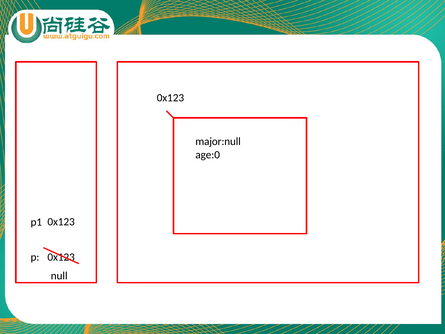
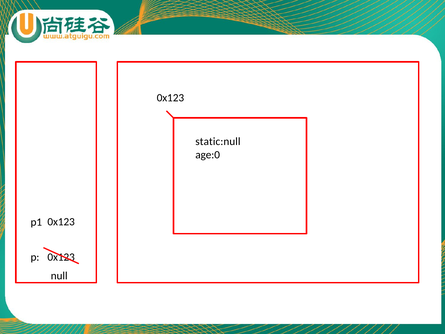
major:null: major:null -> static:null
